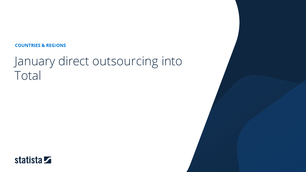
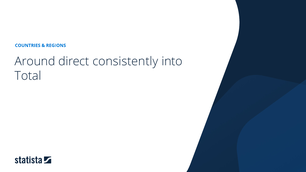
January: January -> Around
outsourcing: outsourcing -> consistently
